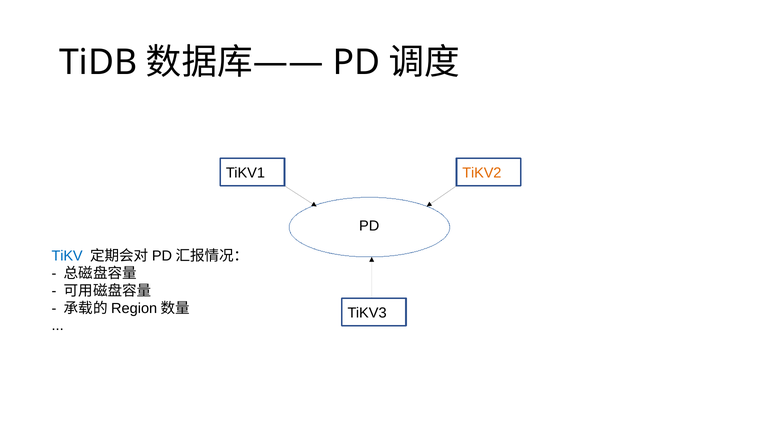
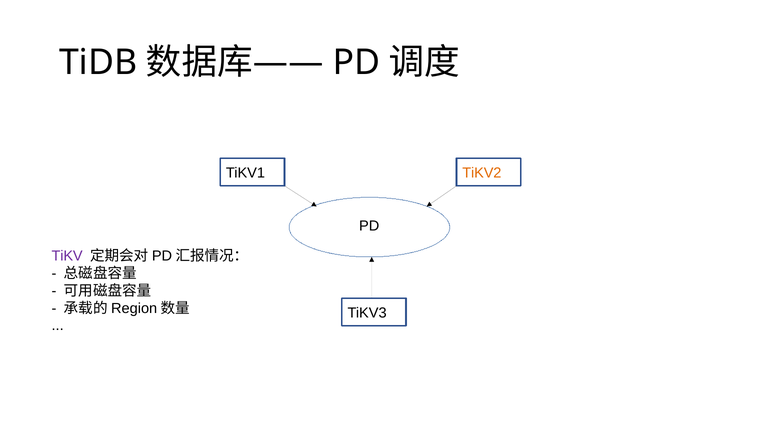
TiKV colour: blue -> purple
